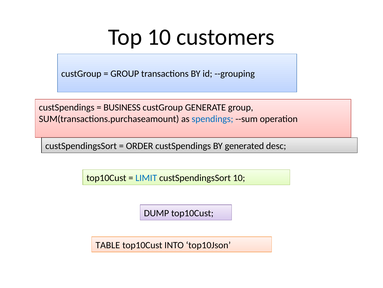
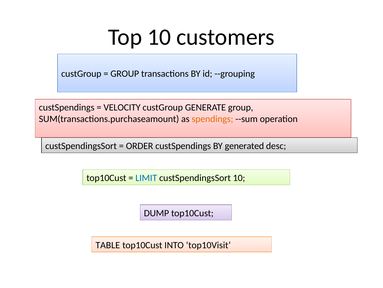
BUSINESS: BUSINESS -> VELOCITY
spendings colour: blue -> orange
top10Json: top10Json -> top10Visit
